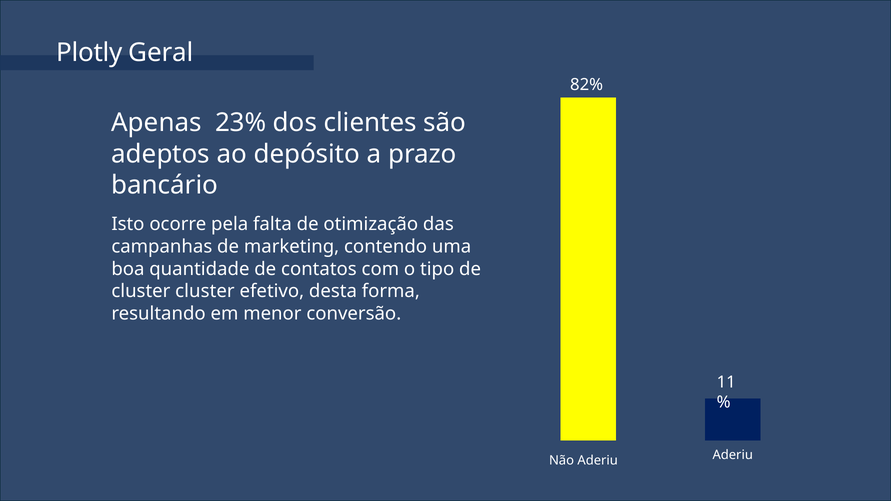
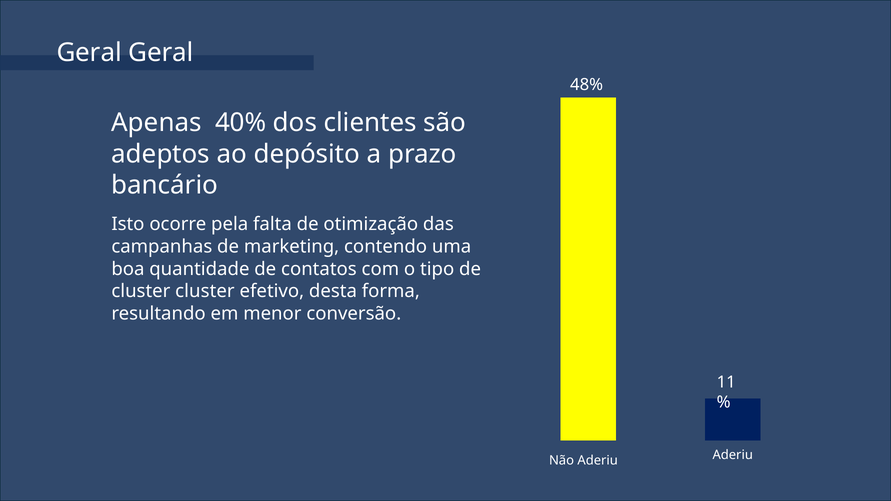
Plotly at (89, 53): Plotly -> Geral
82%: 82% -> 48%
23%: 23% -> 40%
